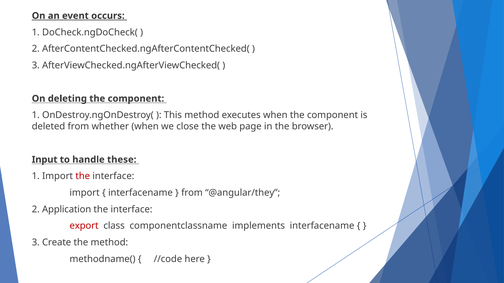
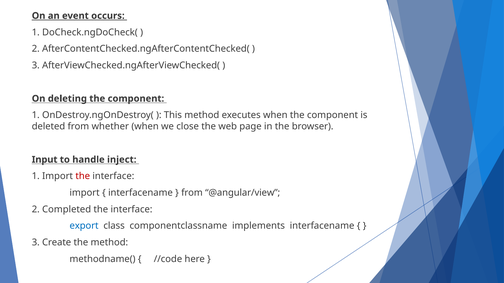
these: these -> inject
@angular/they: @angular/they -> @angular/view
Application: Application -> Completed
export colour: red -> blue
